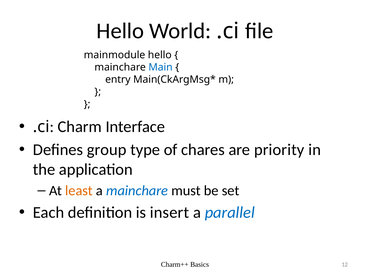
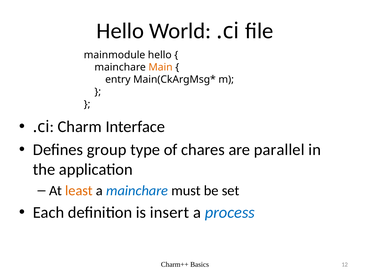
Main colour: blue -> orange
priority: priority -> parallel
parallel: parallel -> process
